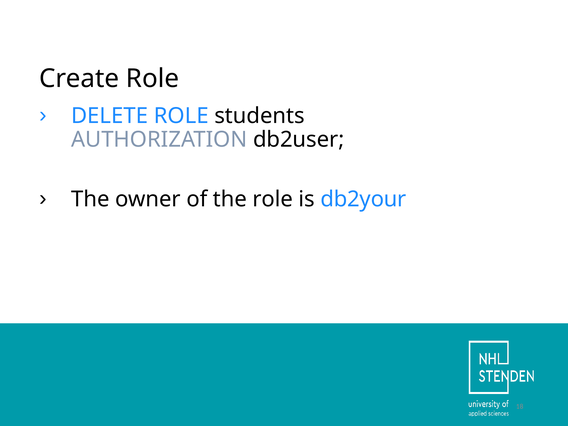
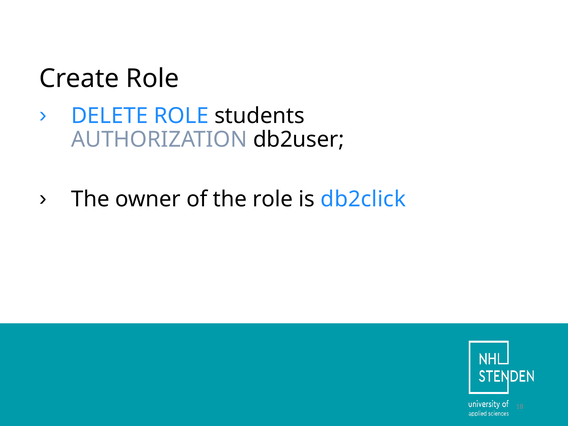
db2your: db2your -> db2click
